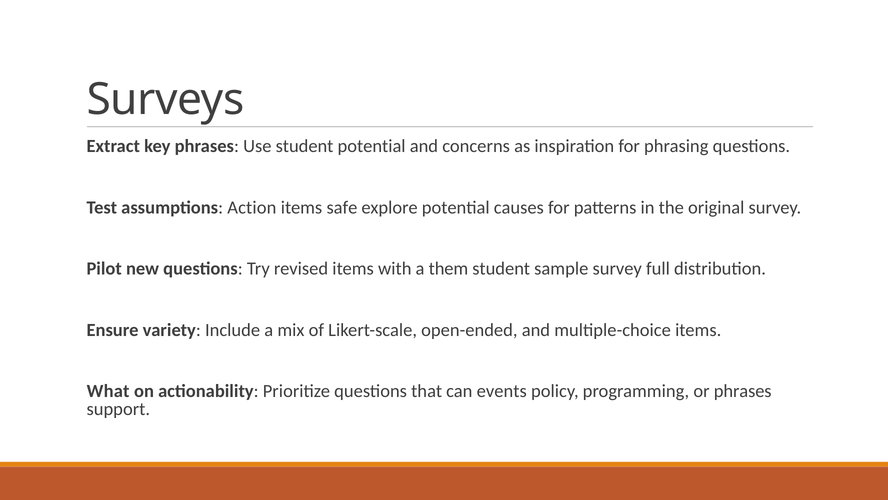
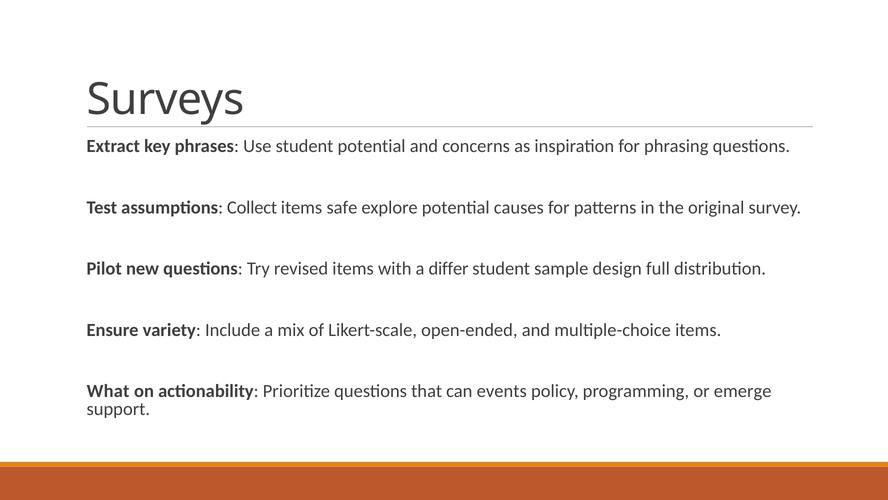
Action: Action -> Collect
them: them -> differ
sample survey: survey -> design
or phrases: phrases -> emerge
